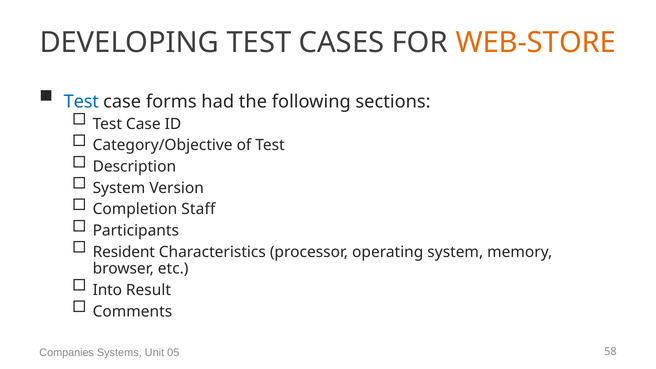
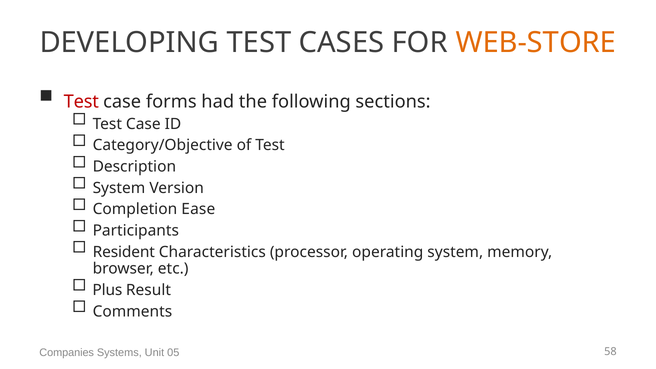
Test at (81, 102) colour: blue -> red
Staff: Staff -> Ease
Into: Into -> Plus
